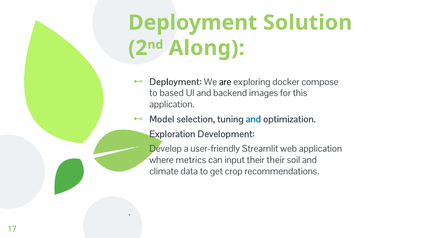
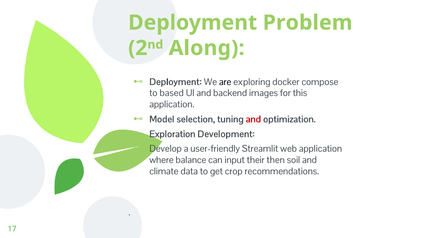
Solution: Solution -> Problem
and at (253, 120) colour: blue -> red
metrics: metrics -> balance
their their: their -> then
